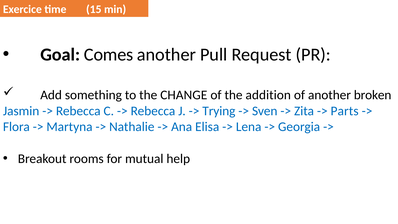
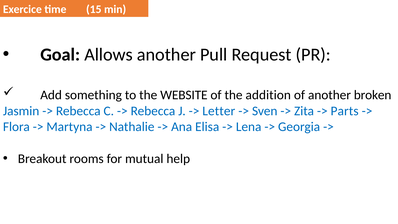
Comes: Comes -> Allows
CHANGE: CHANGE -> WEBSITE
Trying: Trying -> Letter
